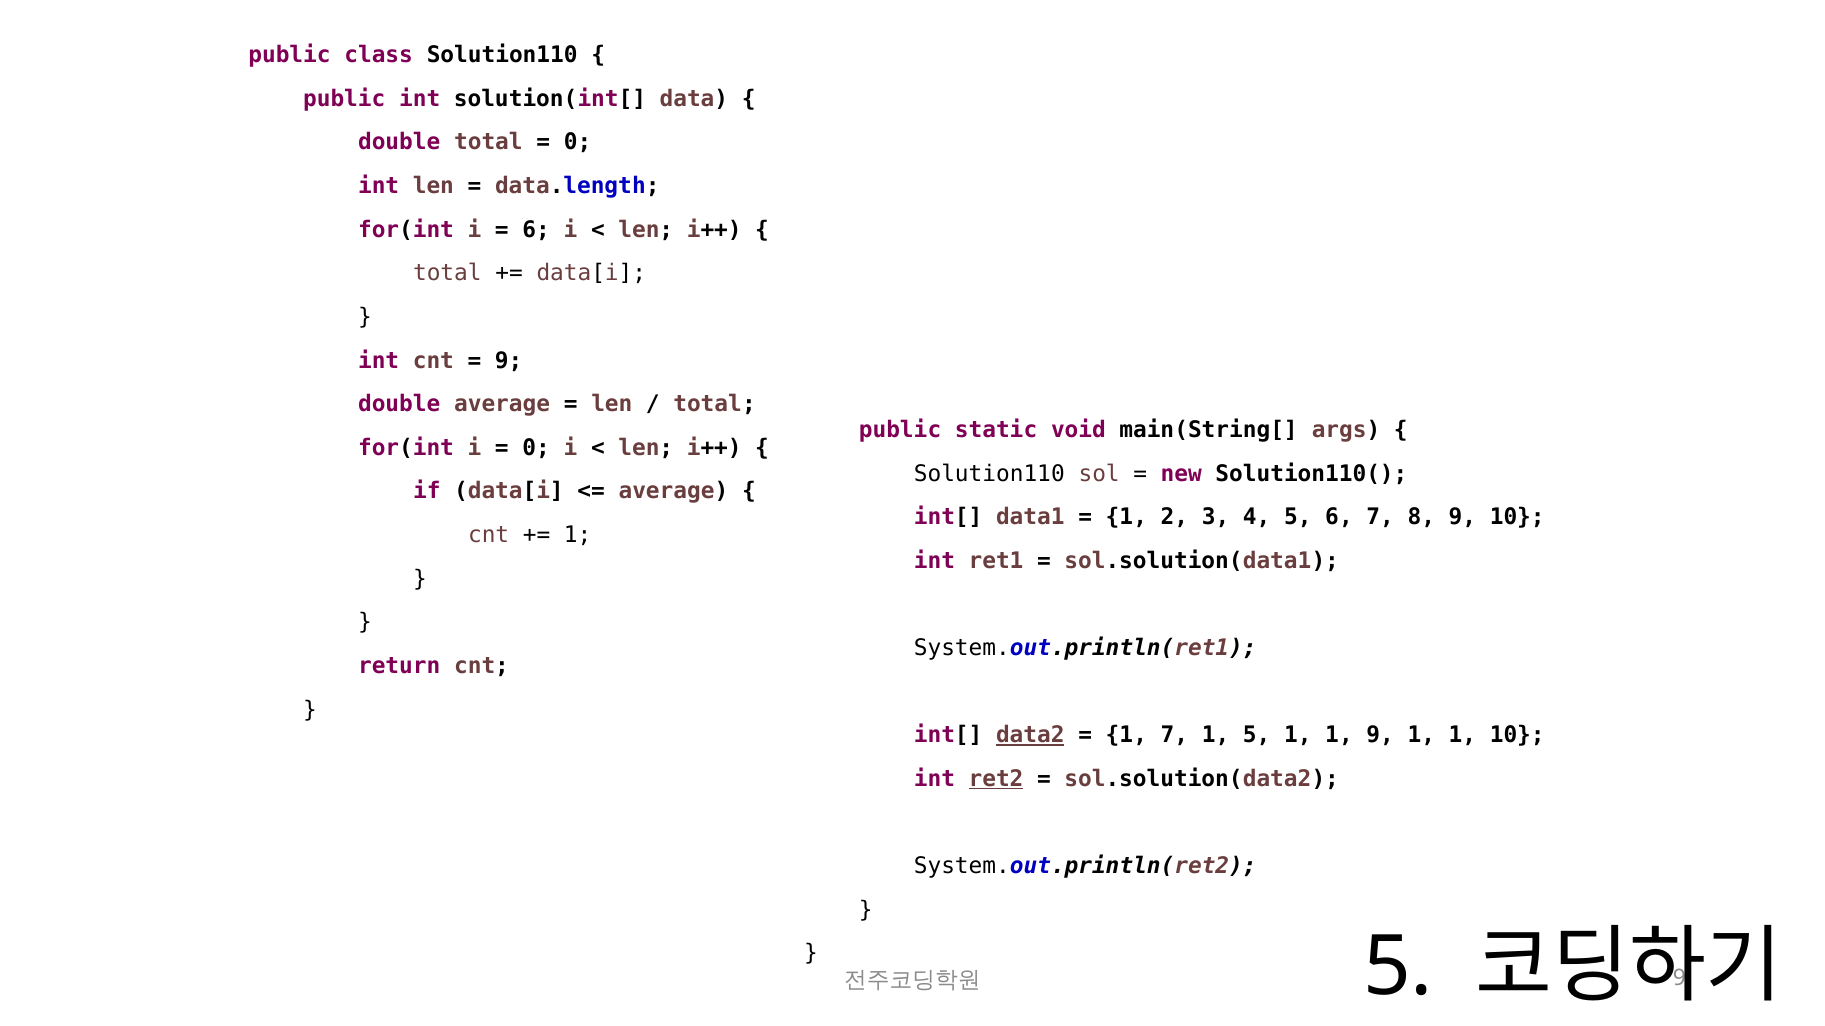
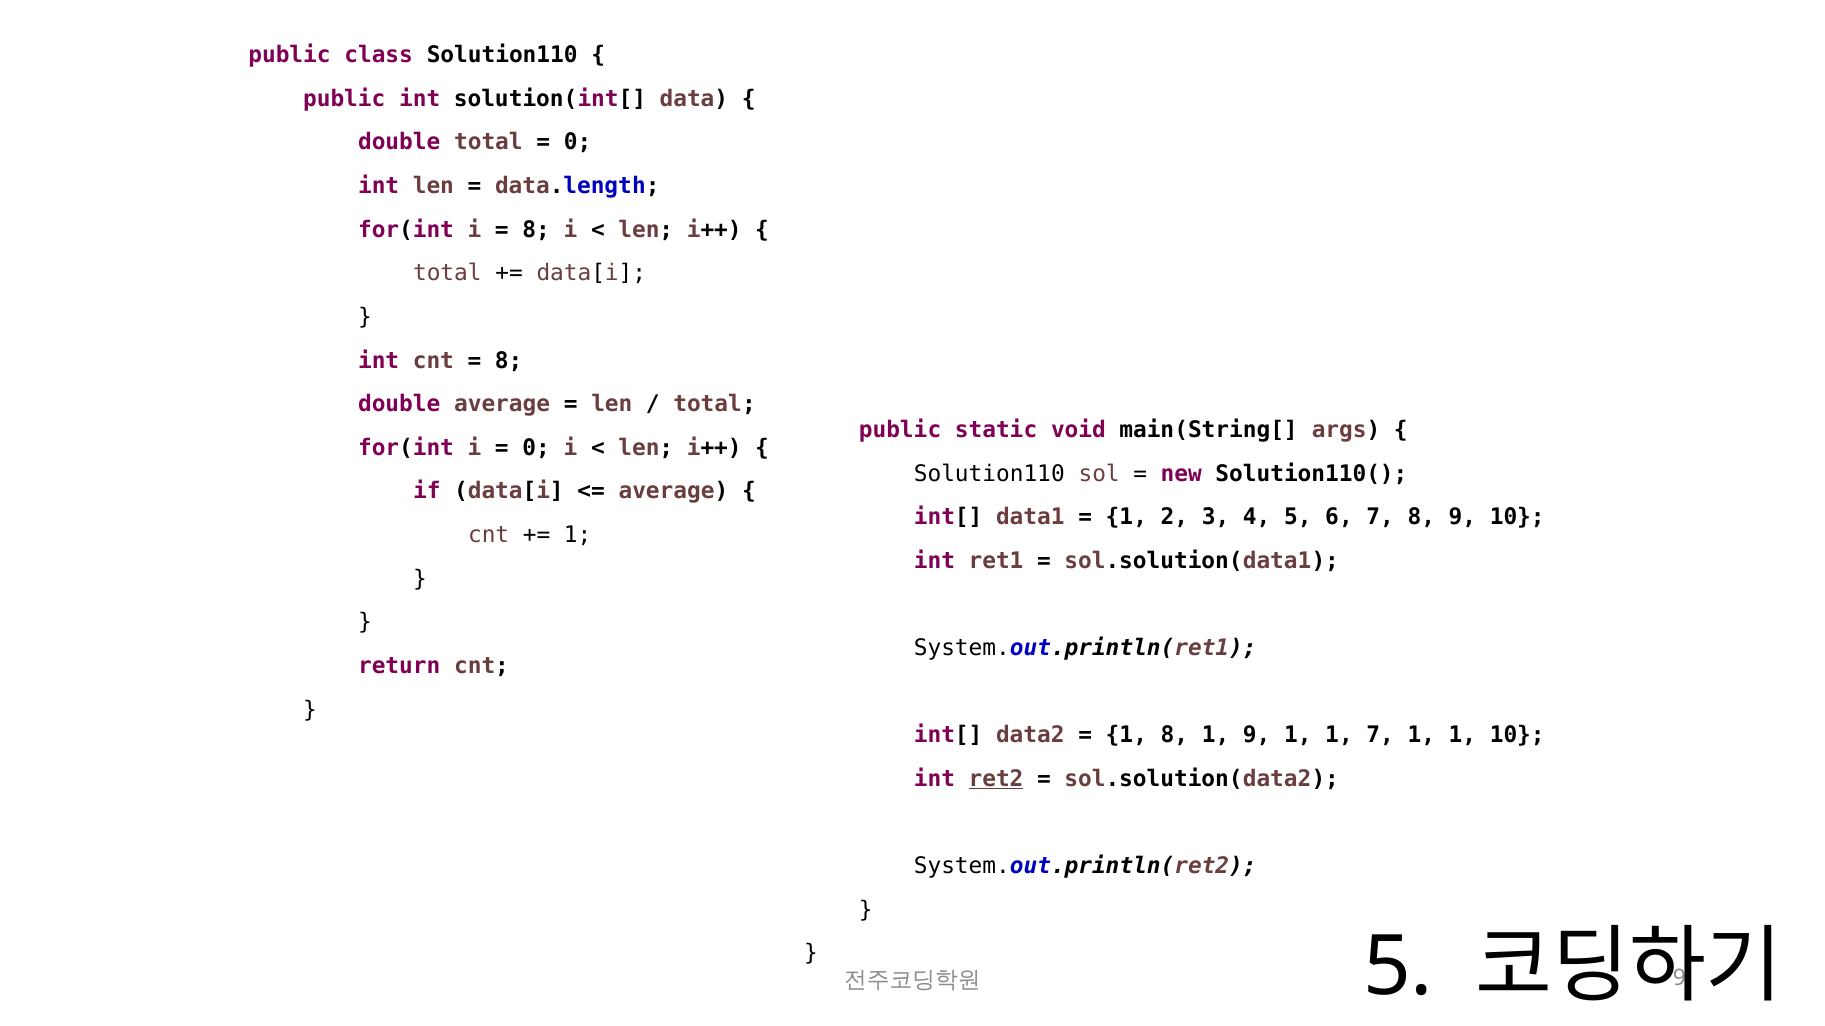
6 at (536, 230): 6 -> 8
9 at (509, 361): 9 -> 8
data2 underline: present -> none
1 7: 7 -> 8
1 5: 5 -> 9
1 9: 9 -> 7
